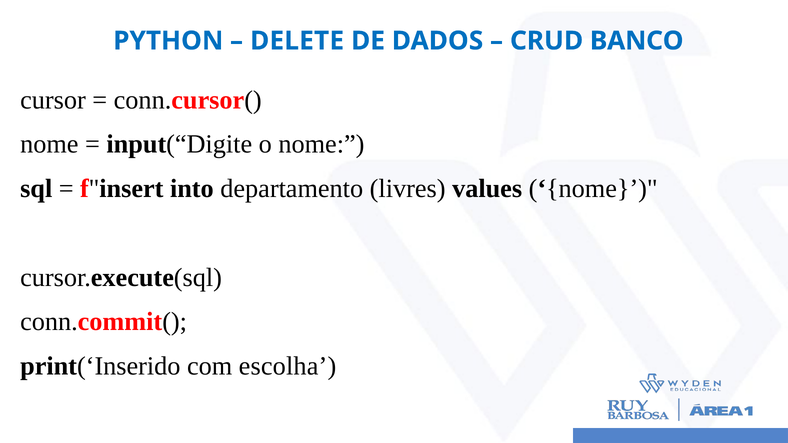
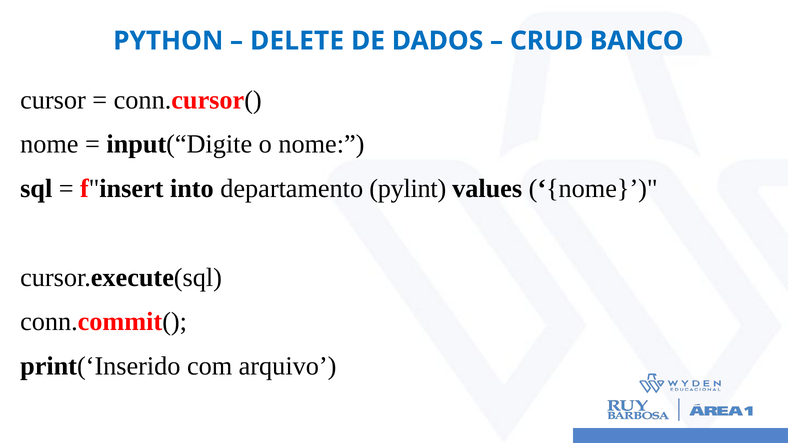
livres: livres -> pylint
escolha: escolha -> arquivo
